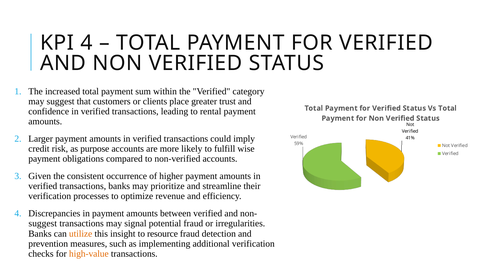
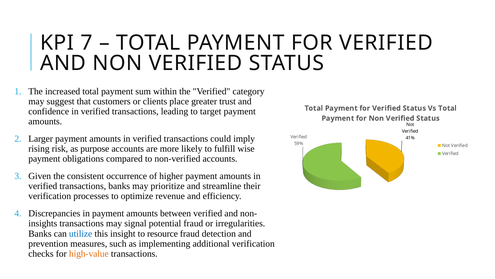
KPI 4: 4 -> 7
rental: rental -> target
credit: credit -> rising
suggest at (43, 223): suggest -> insights
utilize colour: orange -> blue
